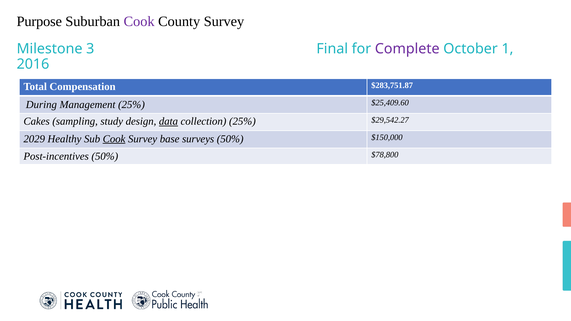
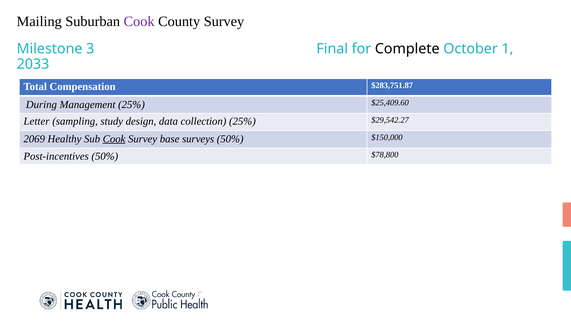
Purpose: Purpose -> Mailing
Complete colour: purple -> black
2016: 2016 -> 2033
Cakes: Cakes -> Letter
data underline: present -> none
2029: 2029 -> 2069
